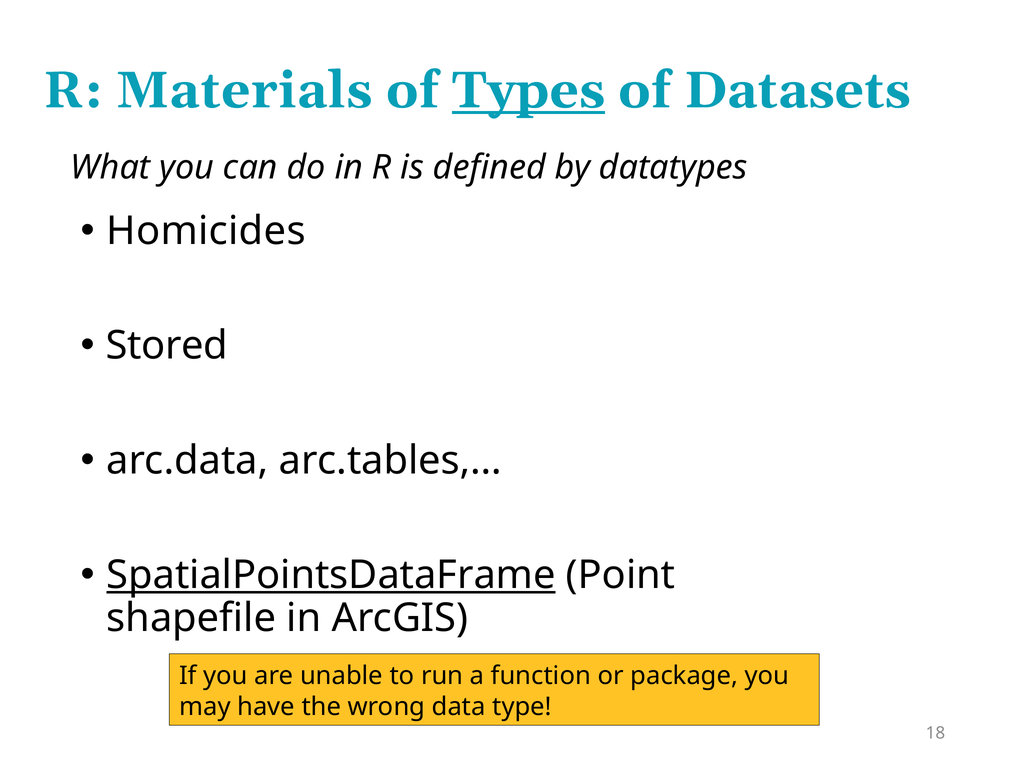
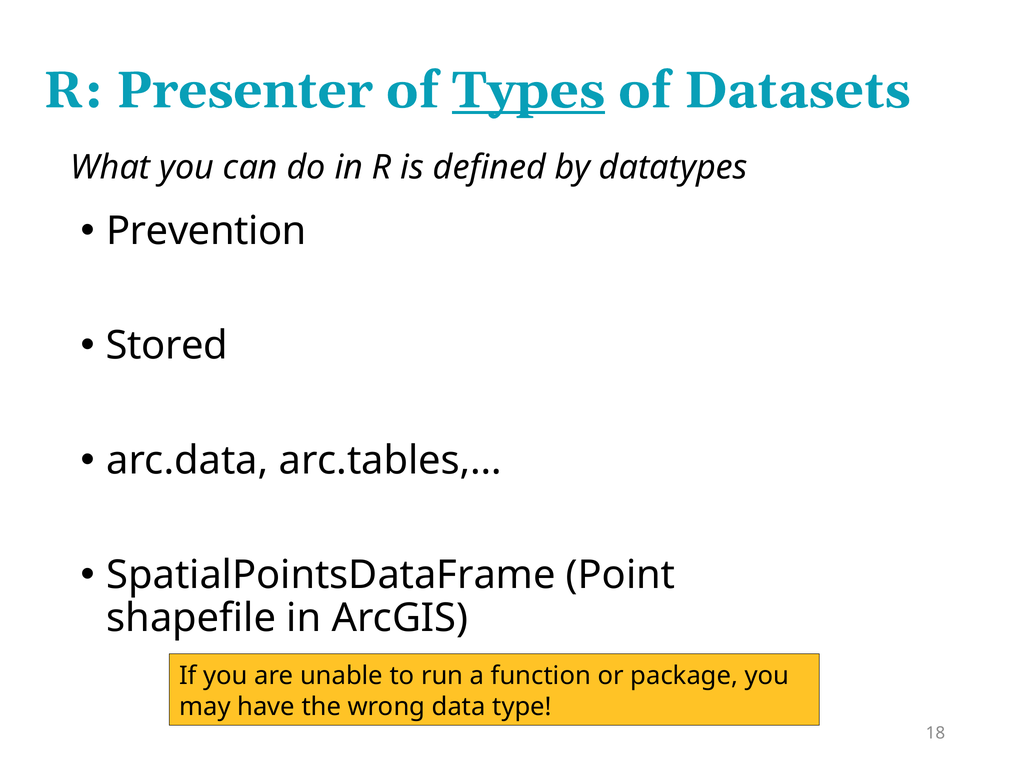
Materials: Materials -> Presenter
Homicides: Homicides -> Prevention
SpatialPointsDataFrame underline: present -> none
